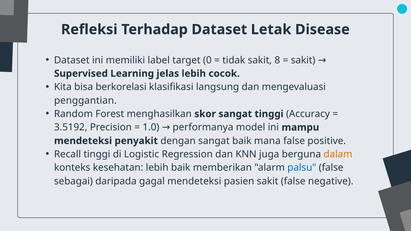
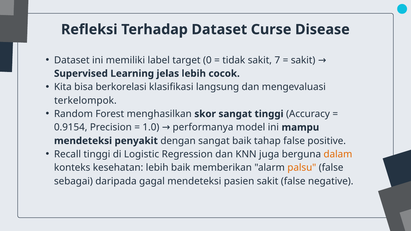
Letak: Letak -> Curse
8: 8 -> 7
penggantian: penggantian -> terkelompok
3.5192: 3.5192 -> 0.9154
mana: mana -> tahap
palsu colour: blue -> orange
